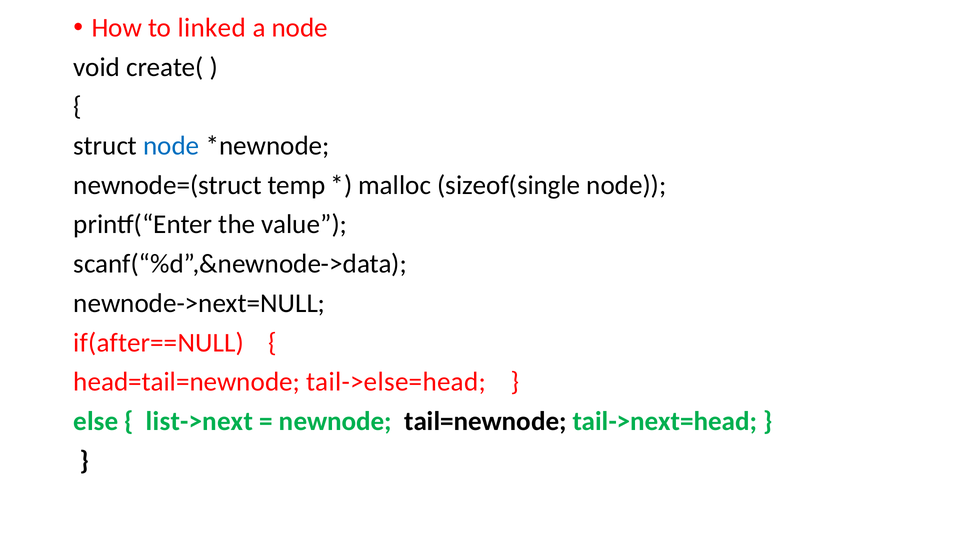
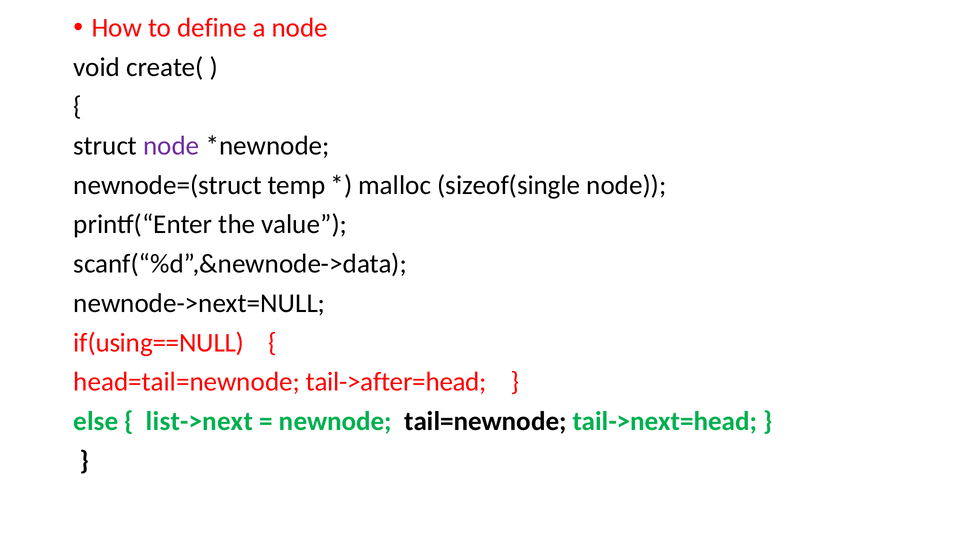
linked: linked -> define
node at (171, 146) colour: blue -> purple
if(after==NULL: if(after==NULL -> if(using==NULL
tail->else=head: tail->else=head -> tail->after=head
